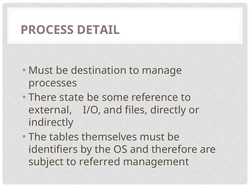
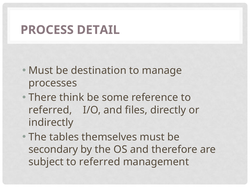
state: state -> think
external at (50, 110): external -> referred
identifiers: identifiers -> secondary
